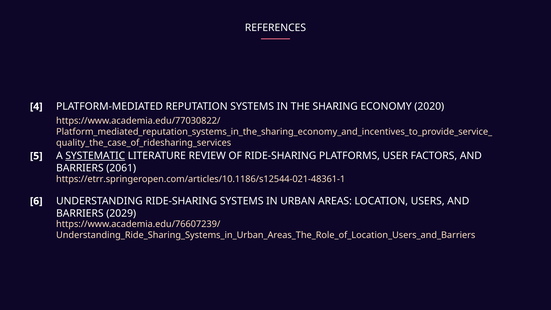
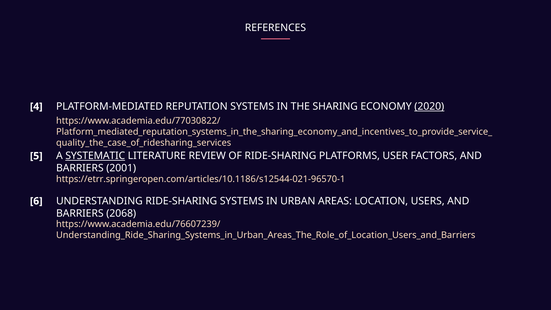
2020 underline: none -> present
2061: 2061 -> 2001
https://etrr.springeropen.com/articles/10.1186/s12544-021-48361-1: https://etrr.springeropen.com/articles/10.1186/s12544-021-48361-1 -> https://etrr.springeropen.com/articles/10.1186/s12544-021-96570-1
2029: 2029 -> 2068
